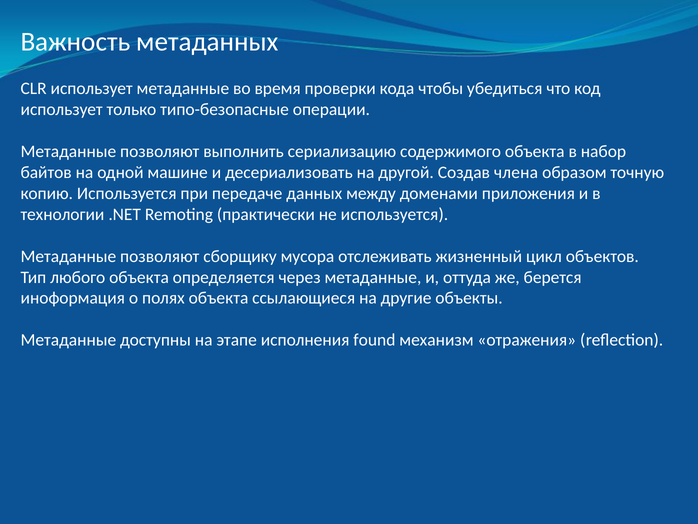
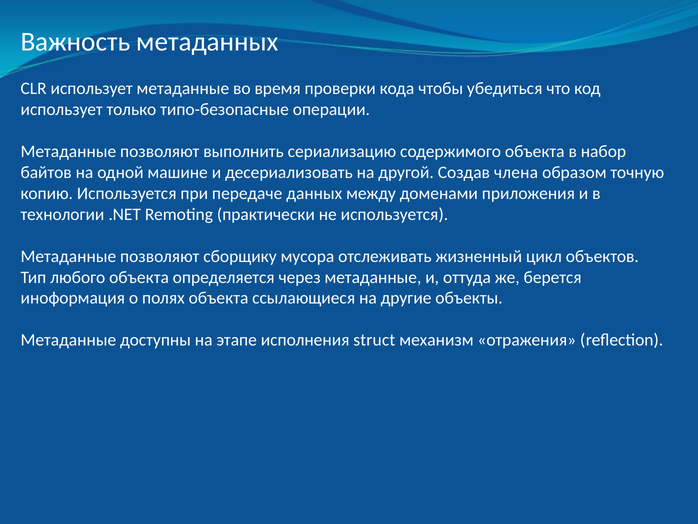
found: found -> struct
